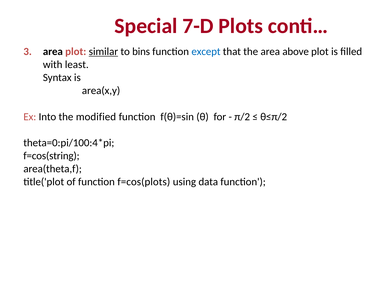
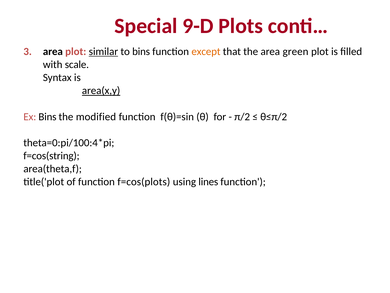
7-D: 7-D -> 9-D
except colour: blue -> orange
above: above -> green
least: least -> scale
area(x,y underline: none -> present
Ex Into: Into -> Bins
data: data -> lines
